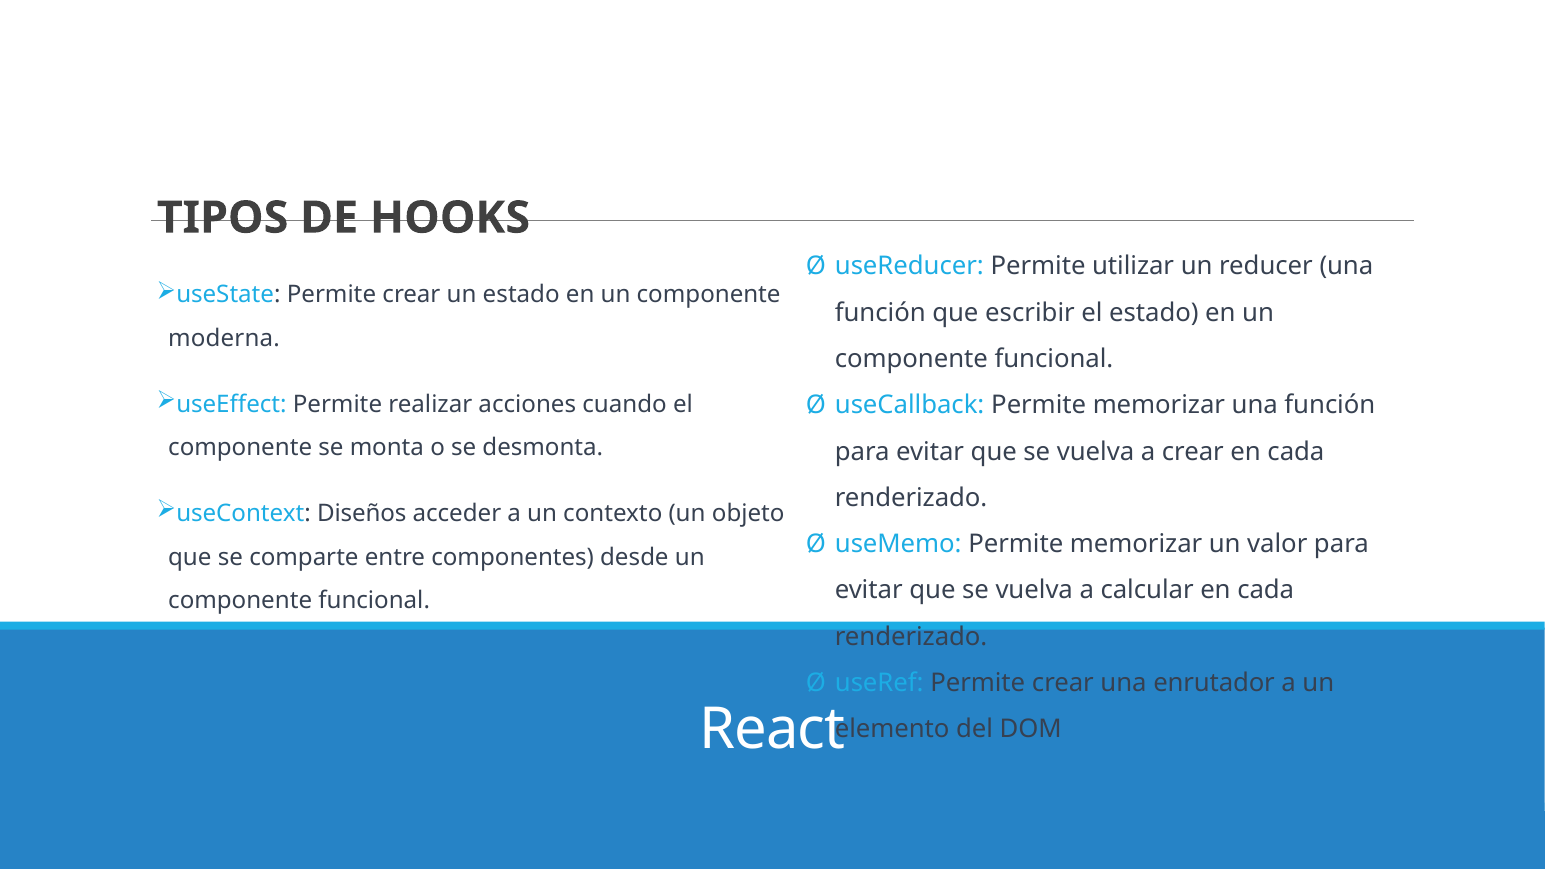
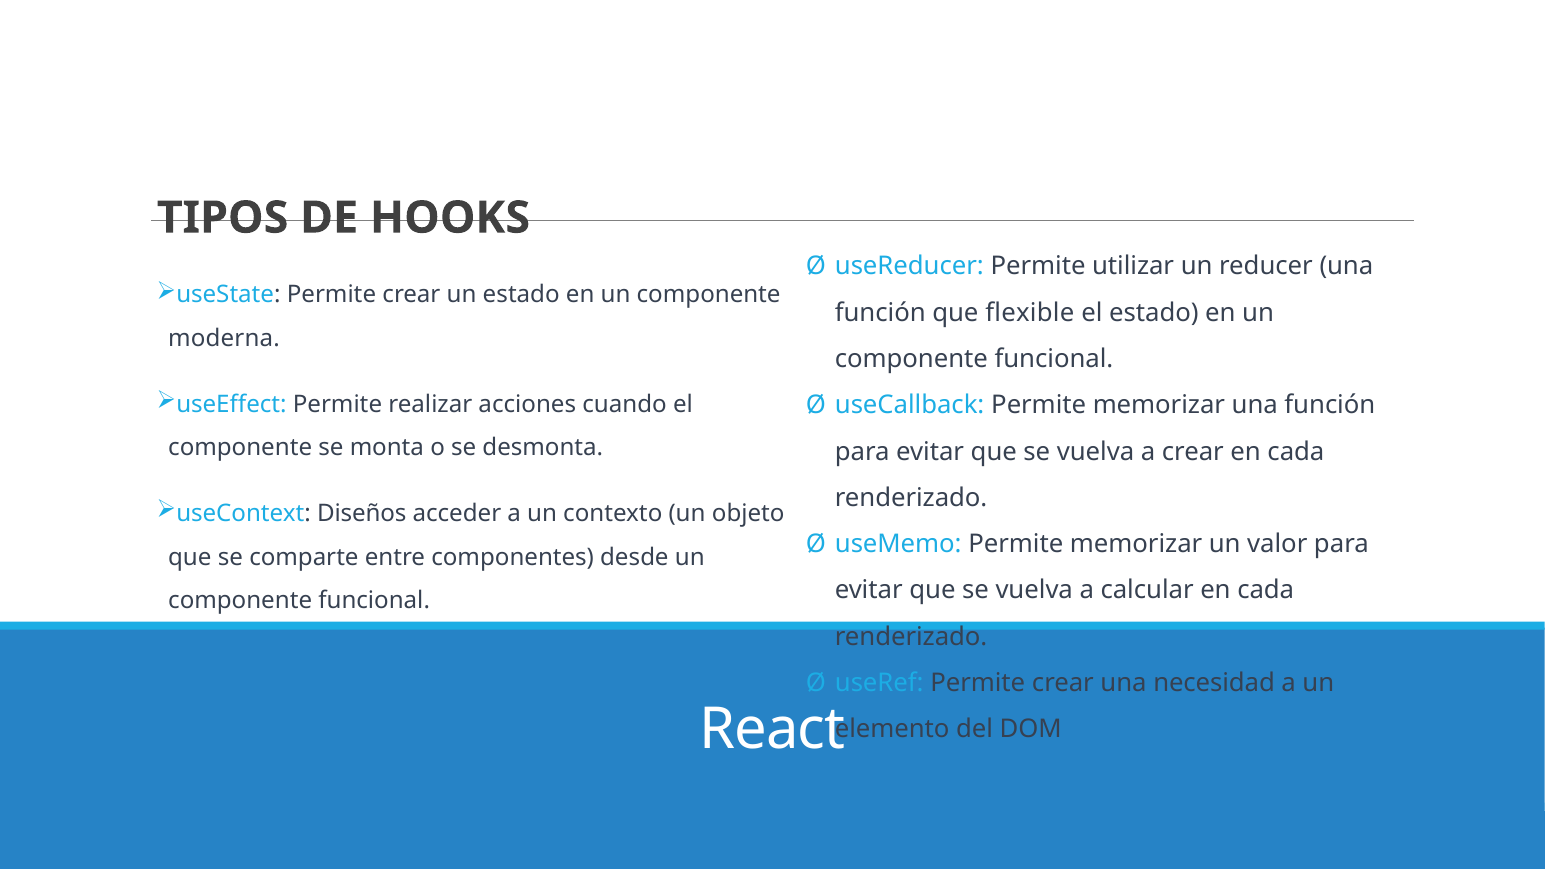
escribir: escribir -> flexible
enrutador: enrutador -> necesidad
